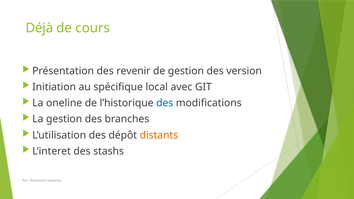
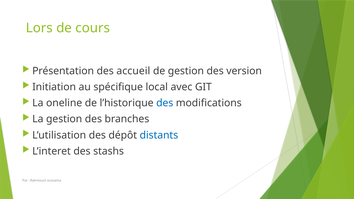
Déjà: Déjà -> Lors
revenir: revenir -> accueil
distants colour: orange -> blue
